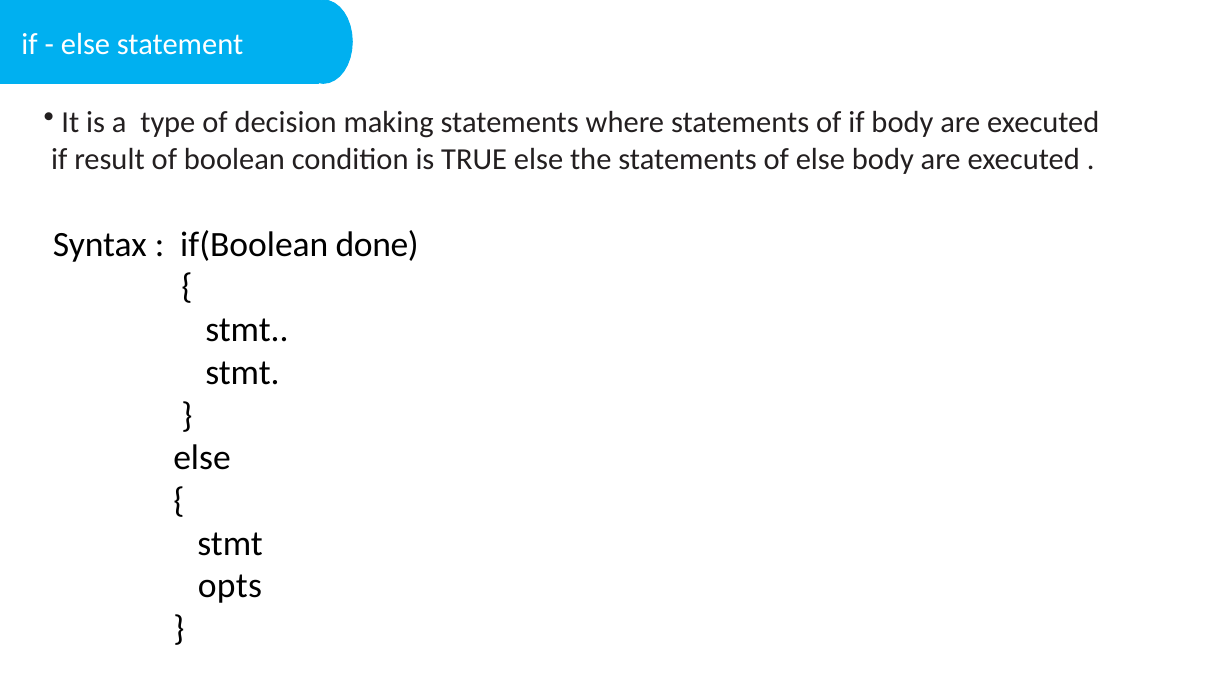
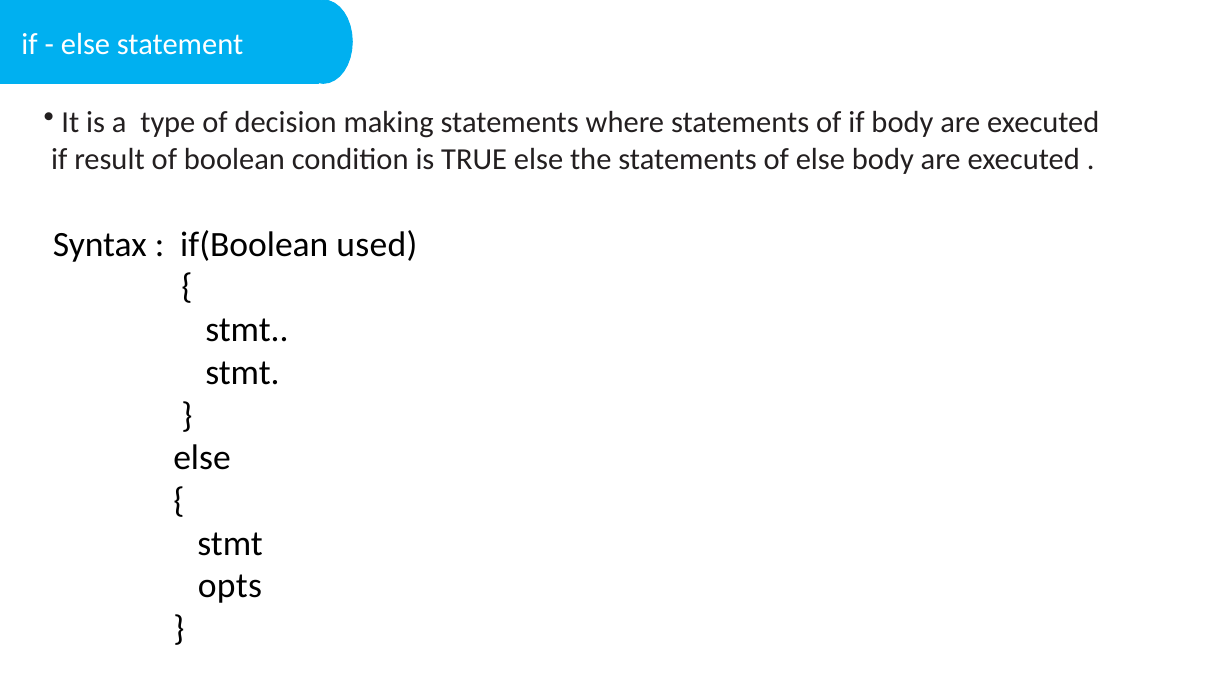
done: done -> used
